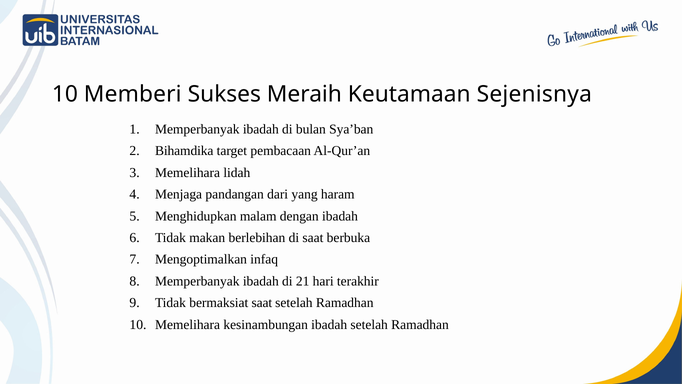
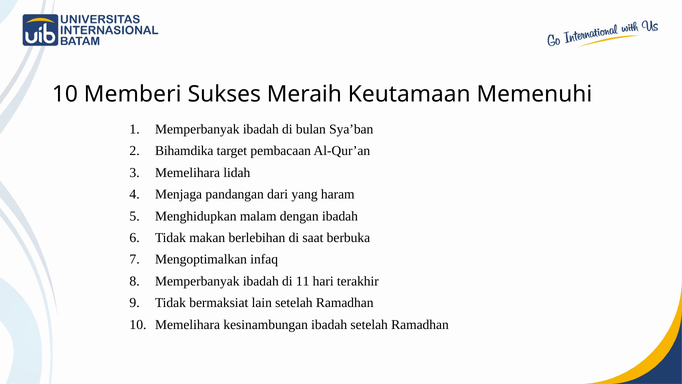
Sejenisnya: Sejenisnya -> Memenuhi
21: 21 -> 11
bermaksiat saat: saat -> lain
